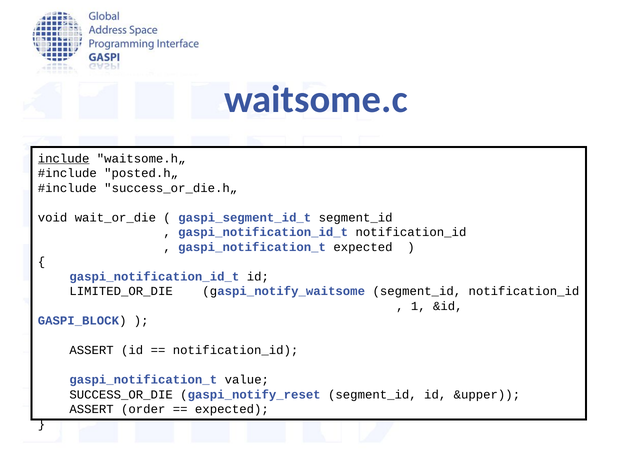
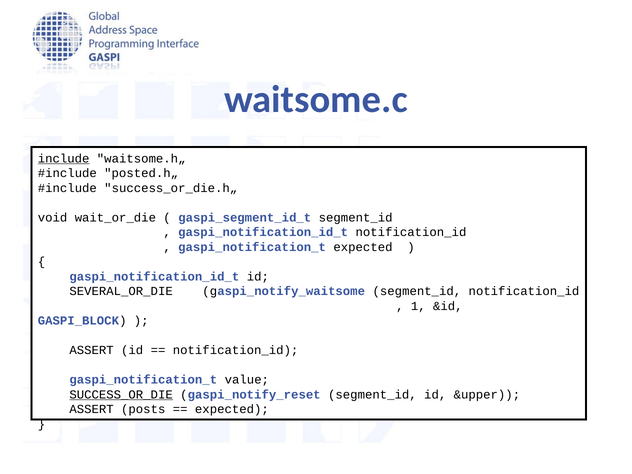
LIMITED_OR_DIE: LIMITED_OR_DIE -> SEVERAL_OR_DIE
SUCCESS_OR_DIE underline: none -> present
order: order -> posts
